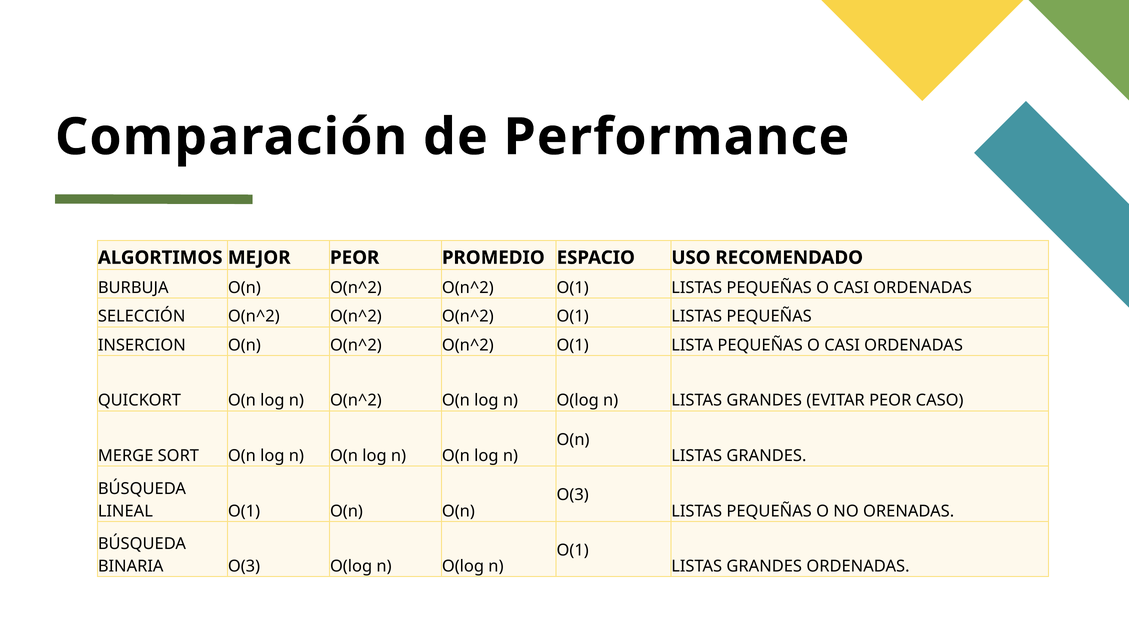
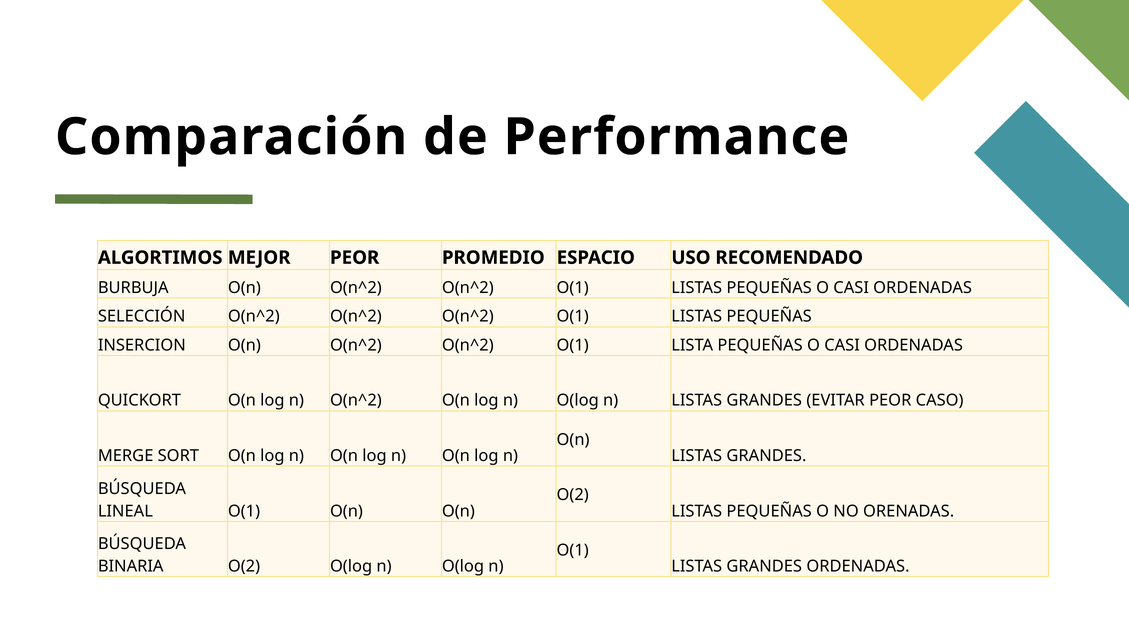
O(3 at (573, 495): O(3 -> O(2
BINARIA O(3: O(3 -> O(2
